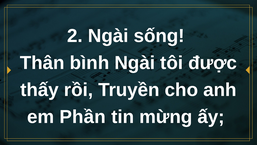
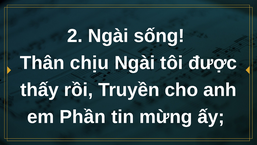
bình: bình -> chịu
